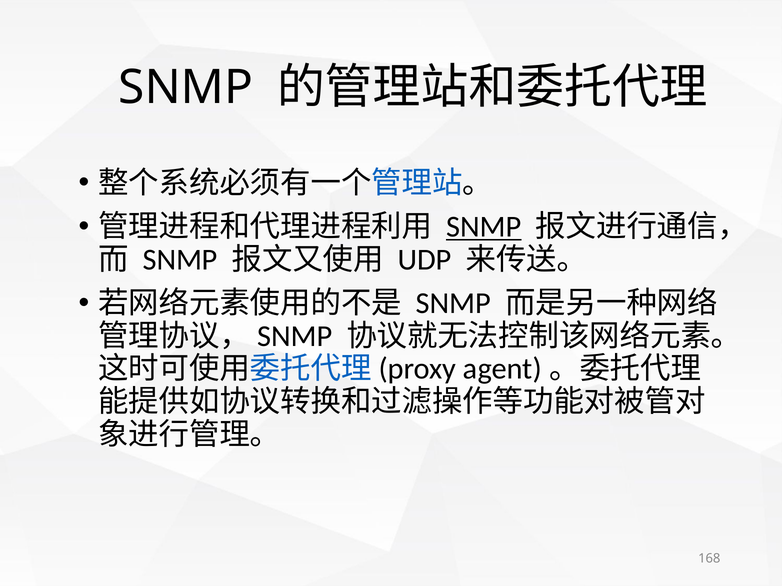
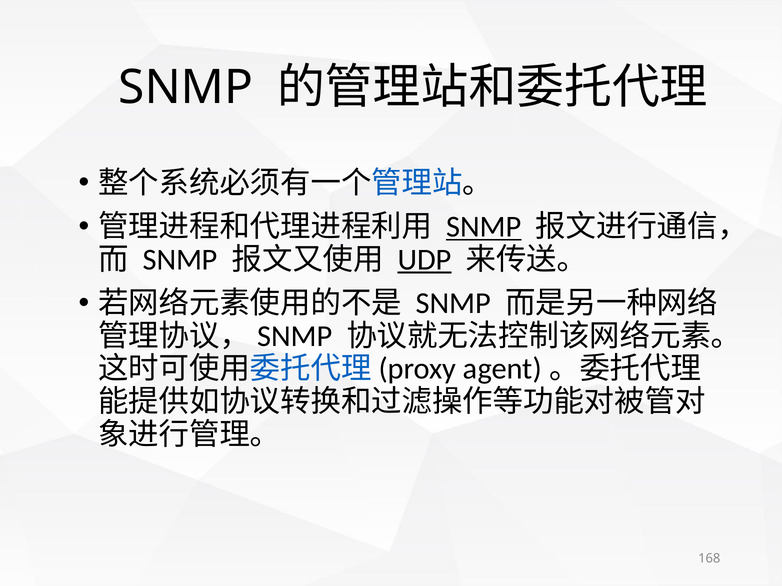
UDP underline: none -> present
